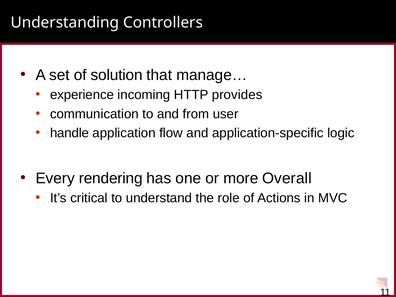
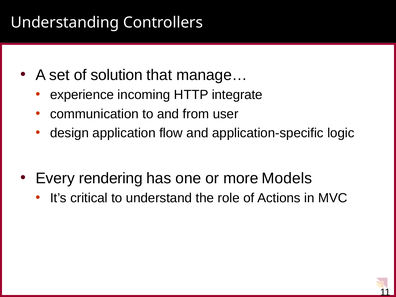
provides: provides -> integrate
handle: handle -> design
Overall: Overall -> Models
